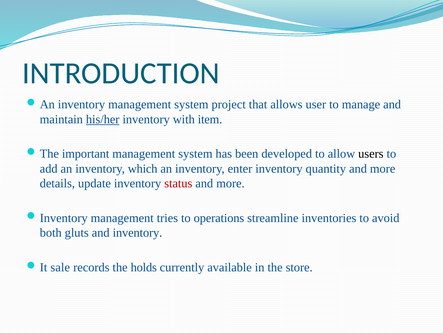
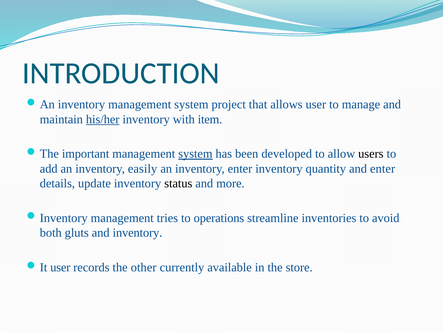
system at (195, 153) underline: none -> present
which: which -> easily
quantity and more: more -> enter
status colour: red -> black
sale at (60, 267): sale -> user
holds: holds -> other
